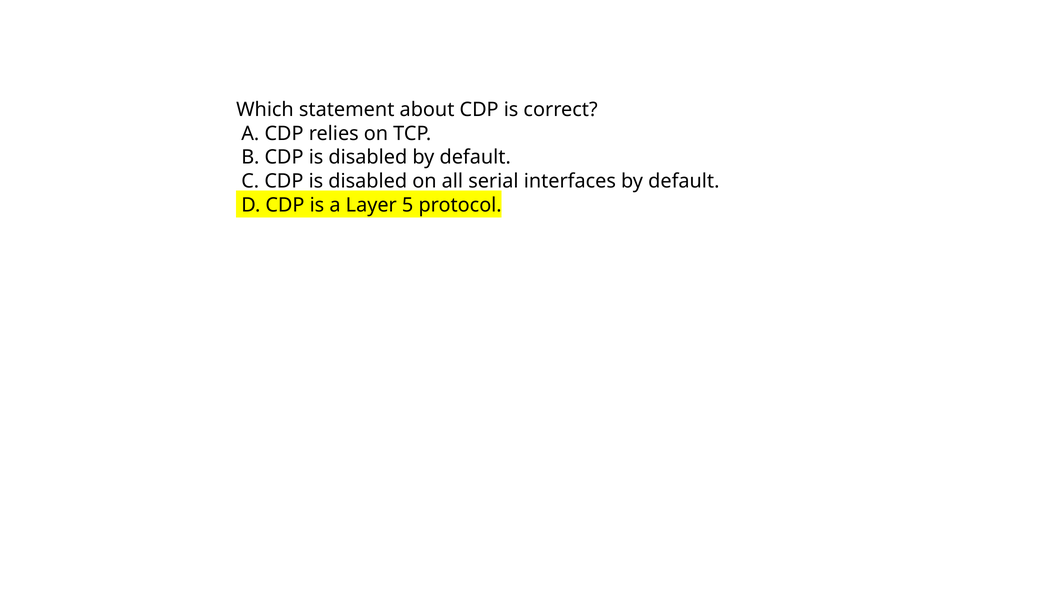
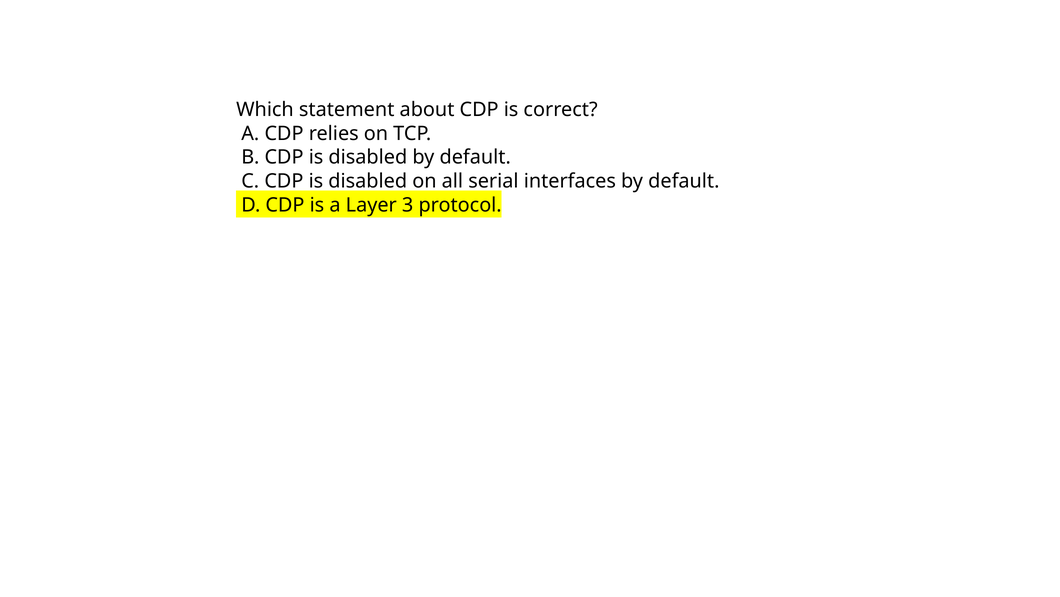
5: 5 -> 3
